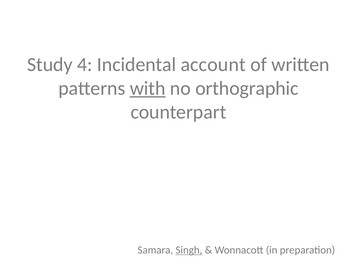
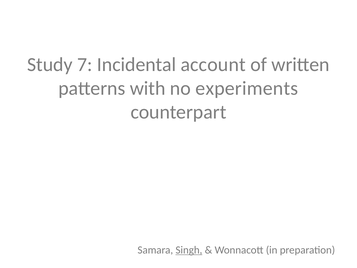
4: 4 -> 7
with underline: present -> none
orthographic: orthographic -> experiments
